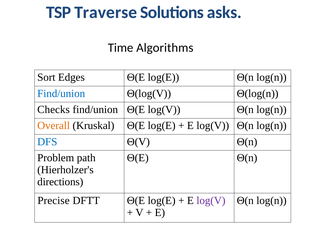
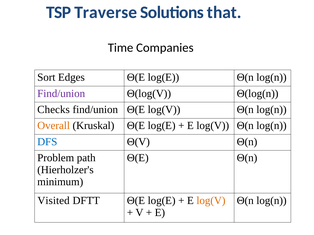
asks: asks -> that
Algorithms: Algorithms -> Companies
Find/union at (61, 94) colour: blue -> purple
directions: directions -> minimum
Precise: Precise -> Visited
log(V at (211, 201) colour: purple -> orange
